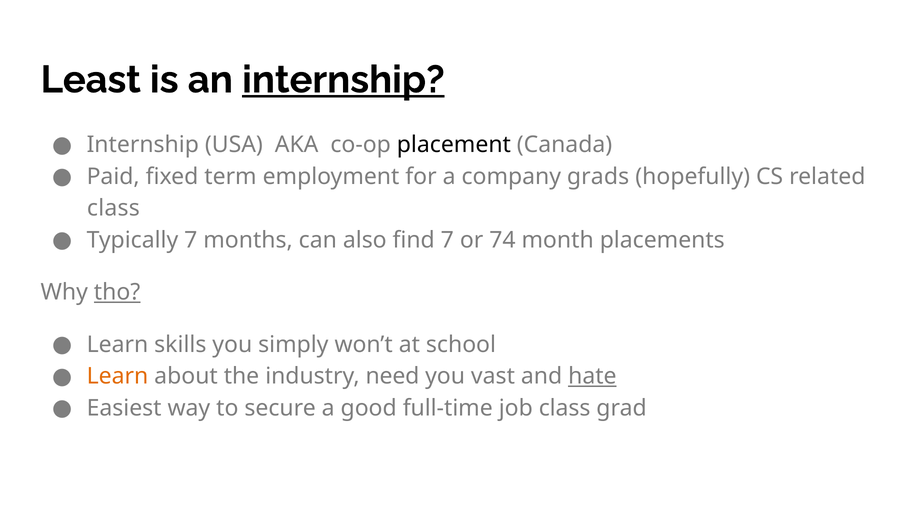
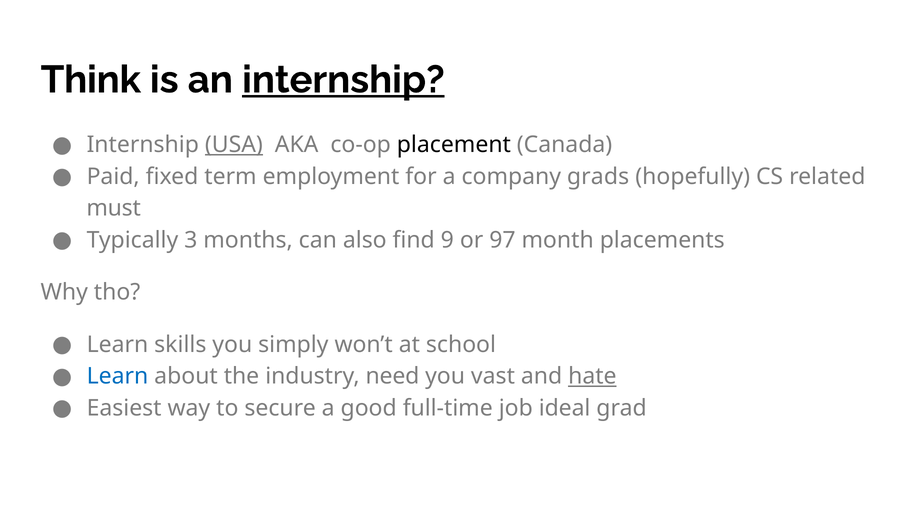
Least: Least -> Think
USA underline: none -> present
class at (113, 208): class -> must
Typically 7: 7 -> 3
find 7: 7 -> 9
74: 74 -> 97
tho underline: present -> none
Learn at (117, 376) colour: orange -> blue
job class: class -> ideal
